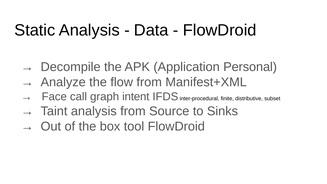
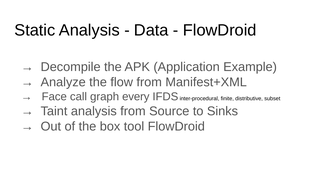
Personal: Personal -> Example
intent: intent -> every
